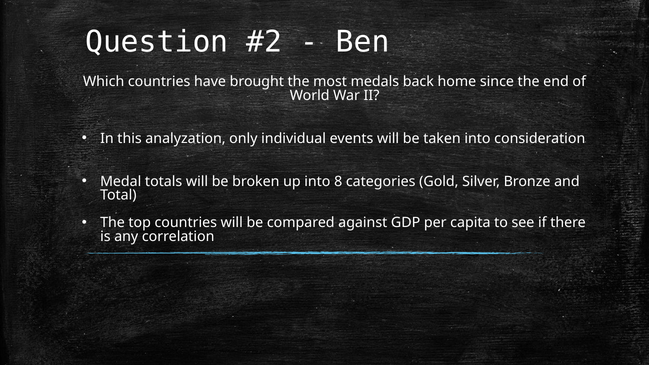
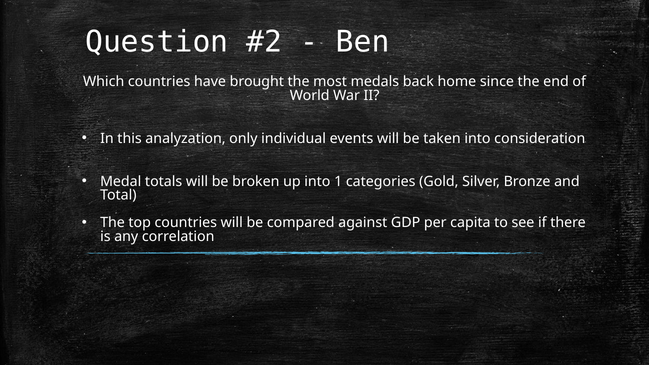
8: 8 -> 1
